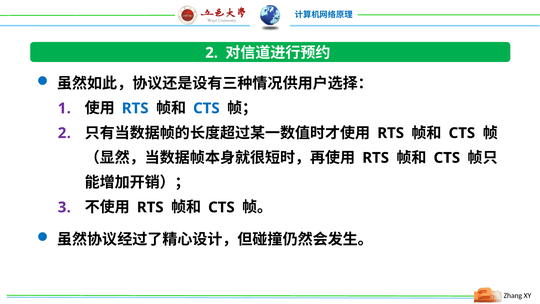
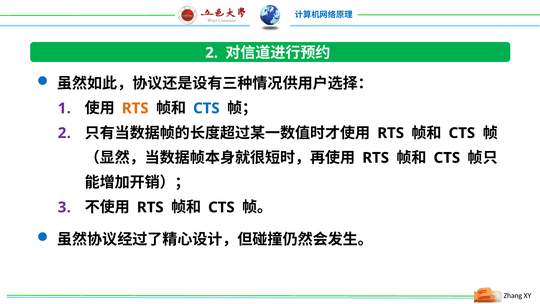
RTS at (135, 108) colour: blue -> orange
